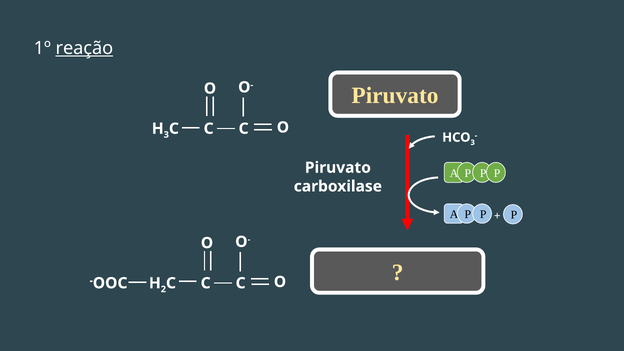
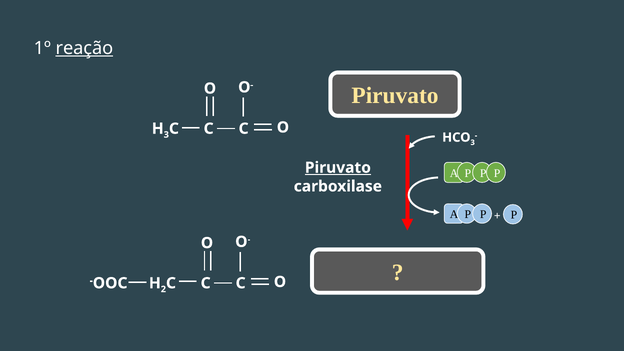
Piruvato at (338, 168) underline: none -> present
